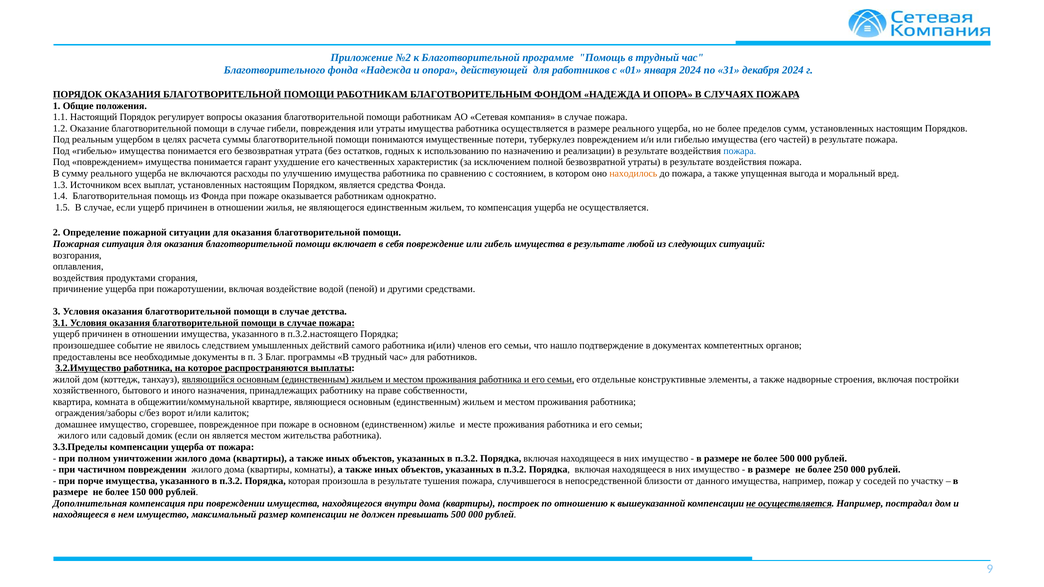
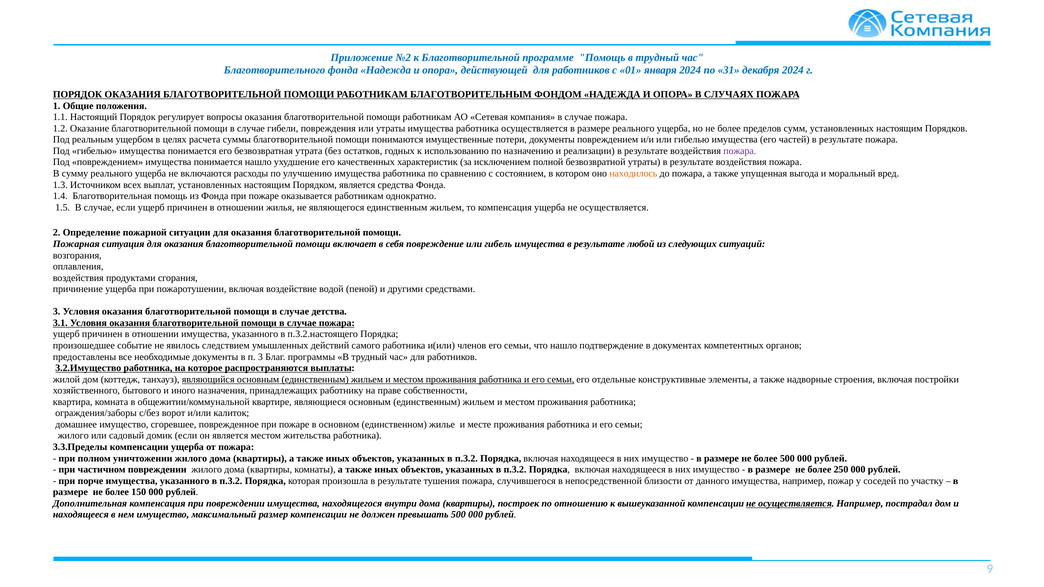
потери туберкулез: туберкулез -> документы
пожара at (740, 151) colour: blue -> purple
понимается гарант: гарант -> нашло
